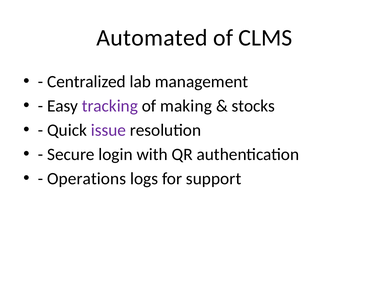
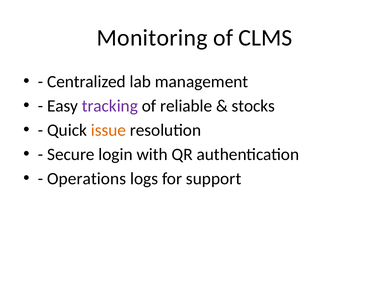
Automated: Automated -> Monitoring
making: making -> reliable
issue colour: purple -> orange
